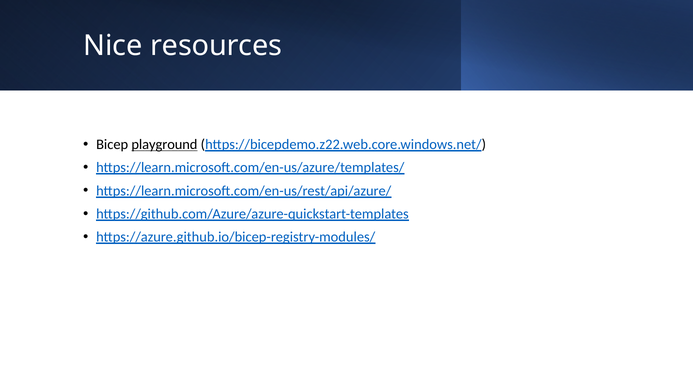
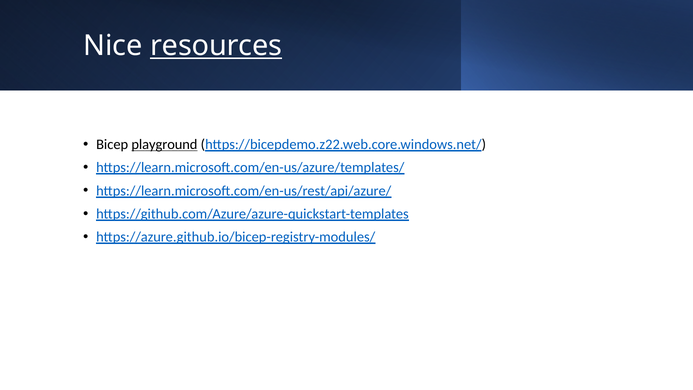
resources underline: none -> present
